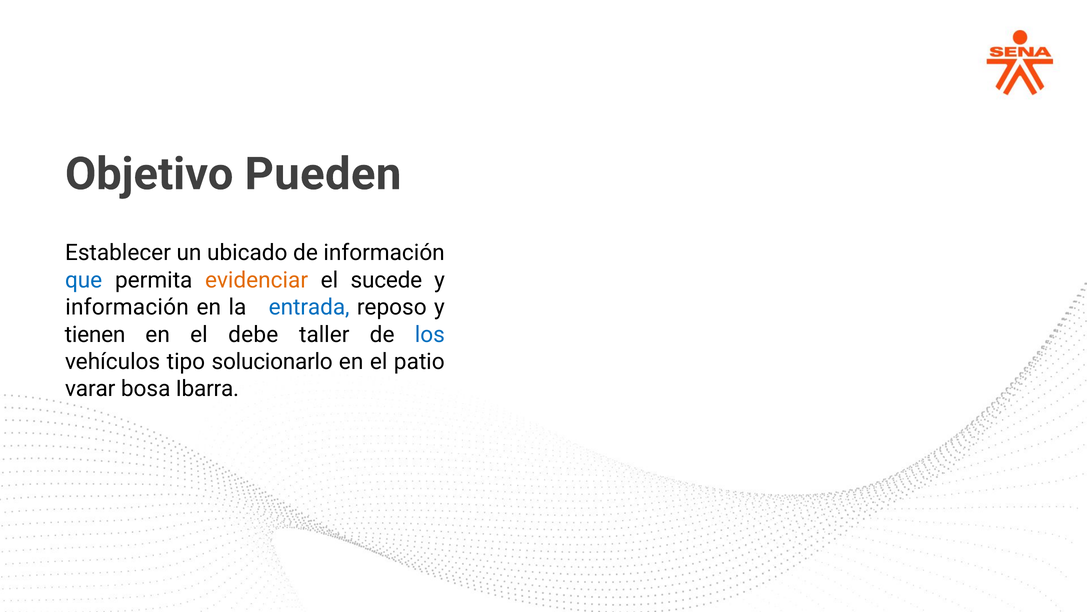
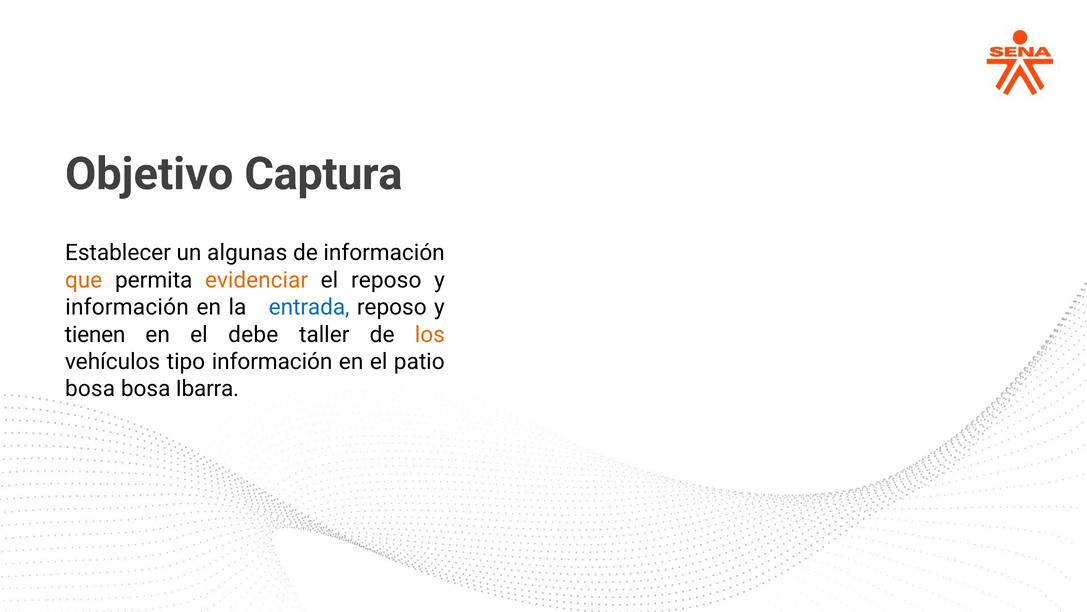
Pueden: Pueden -> Captura
ubicado: ubicado -> algunas
que colour: blue -> orange
el sucede: sucede -> reposo
los colour: blue -> orange
tipo solucionarlo: solucionarlo -> información
varar at (90, 389): varar -> bosa
